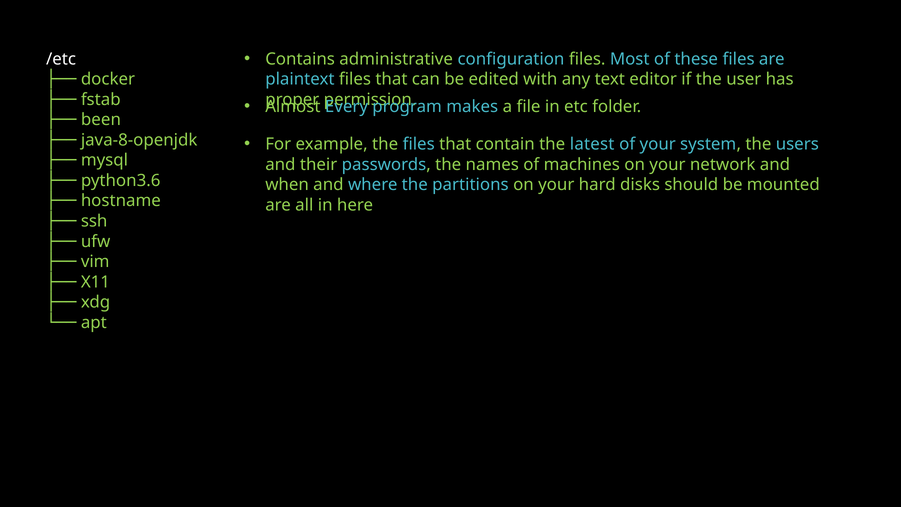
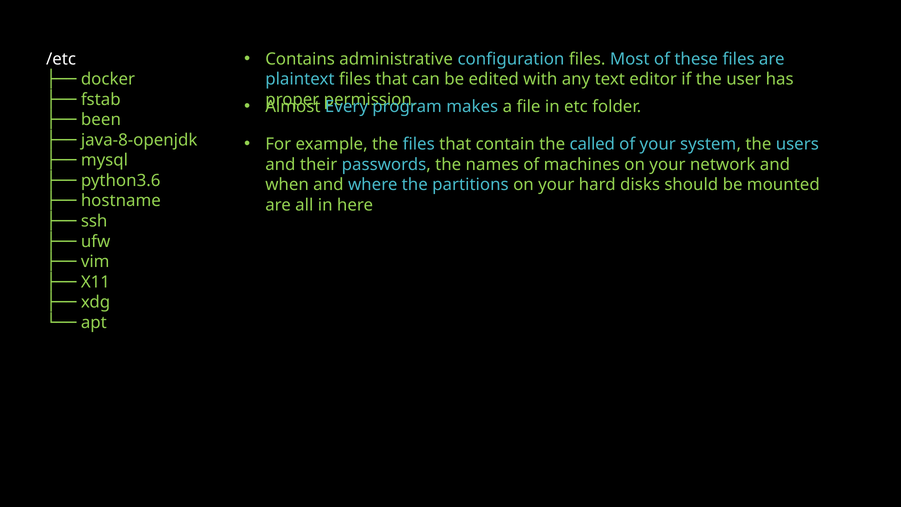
latest: latest -> called
